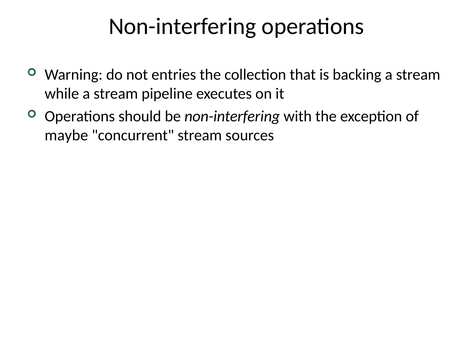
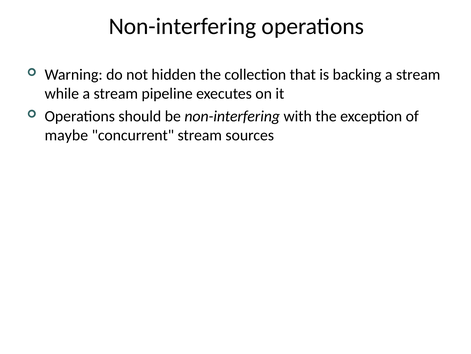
entries: entries -> hidden
